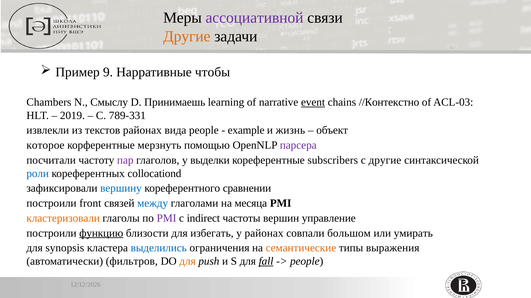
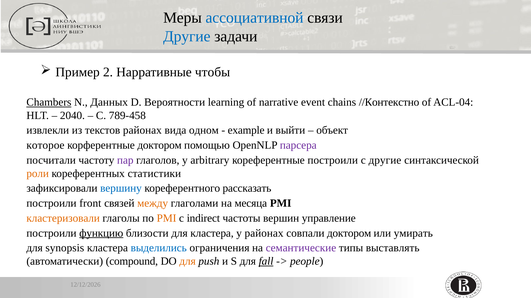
ассоциативной colour: purple -> blue
Другие at (187, 36) colour: orange -> blue
9: 9 -> 2
Chambers underline: none -> present
Смыслу: Смыслу -> Данных
Принимаешь: Принимаешь -> Вероятности
event underline: present -> none
ACL-03: ACL-03 -> ACL-04
2019: 2019 -> 2040
789-331: 789-331 -> 789-458
вида people: people -> одном
жизнь: жизнь -> выйти
корферентные мерзнуть: мерзнуть -> доктором
выделки: выделки -> arbitrary
кореферентные subscribers: subscribers -> построили
роли colour: blue -> orange
collocationd: collocationd -> статистики
сравнении: сравнении -> рассказать
между colour: blue -> orange
PMI at (167, 219) colour: purple -> orange
для избегать: избегать -> кластера
совпали большом: большом -> доктором
семантические colour: orange -> purple
выражения: выражения -> выставлять
фильтров: фильтров -> compound
